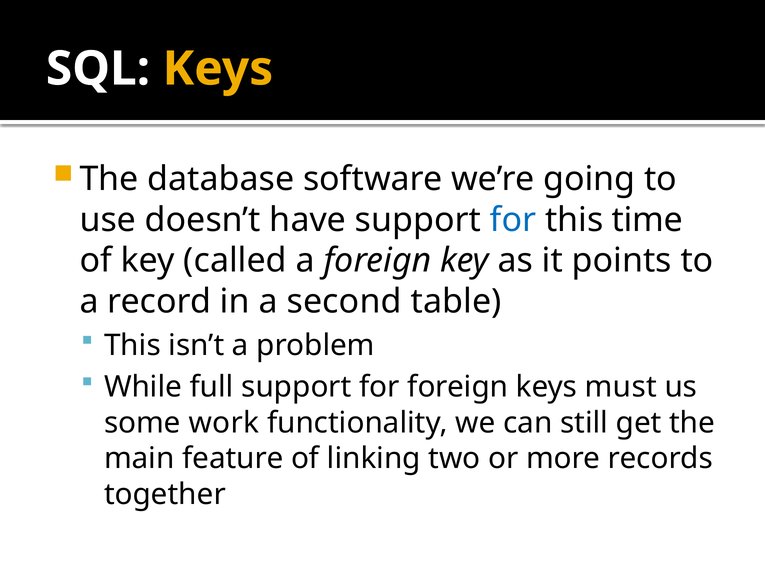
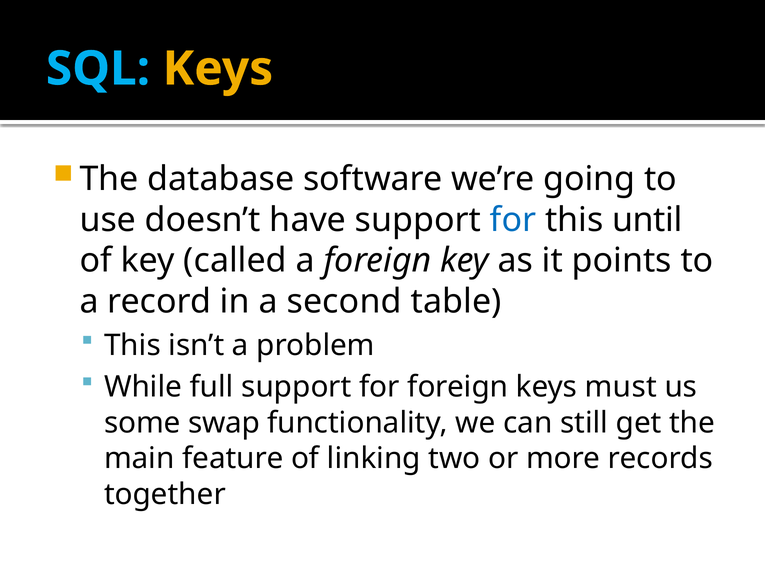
SQL colour: white -> light blue
time: time -> until
work: work -> swap
